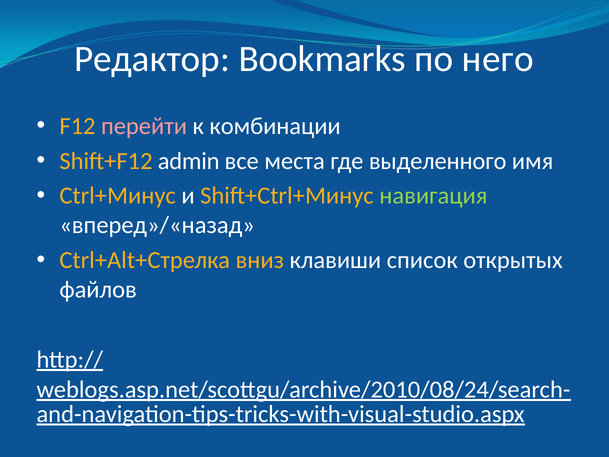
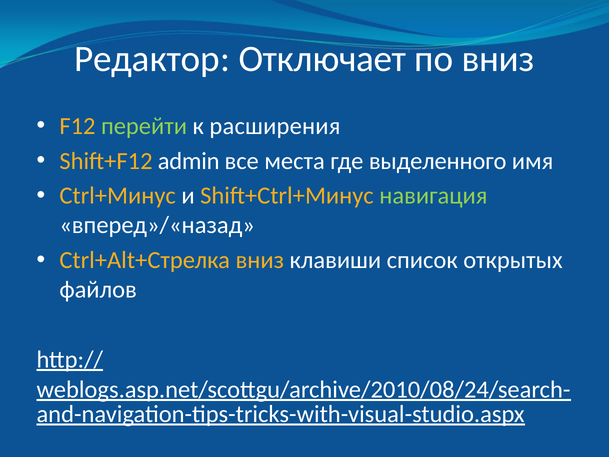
Bookmarks: Bookmarks -> Отключает
по него: него -> вниз
перейти colour: pink -> light green
комбинации: комбинации -> расширения
